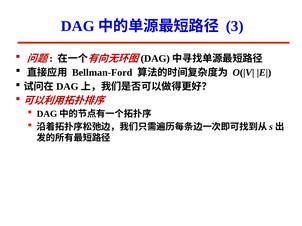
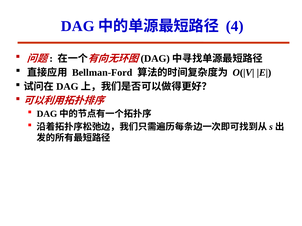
3: 3 -> 4
